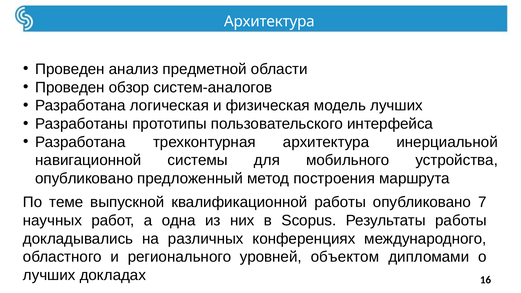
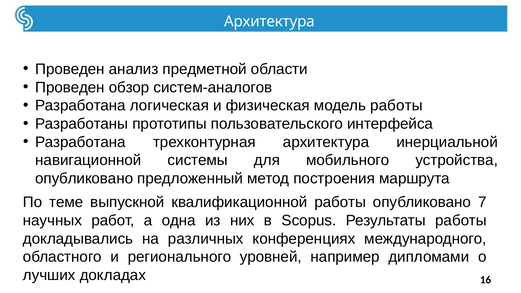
модель лучших: лучших -> работы
объектом: объектом -> например
